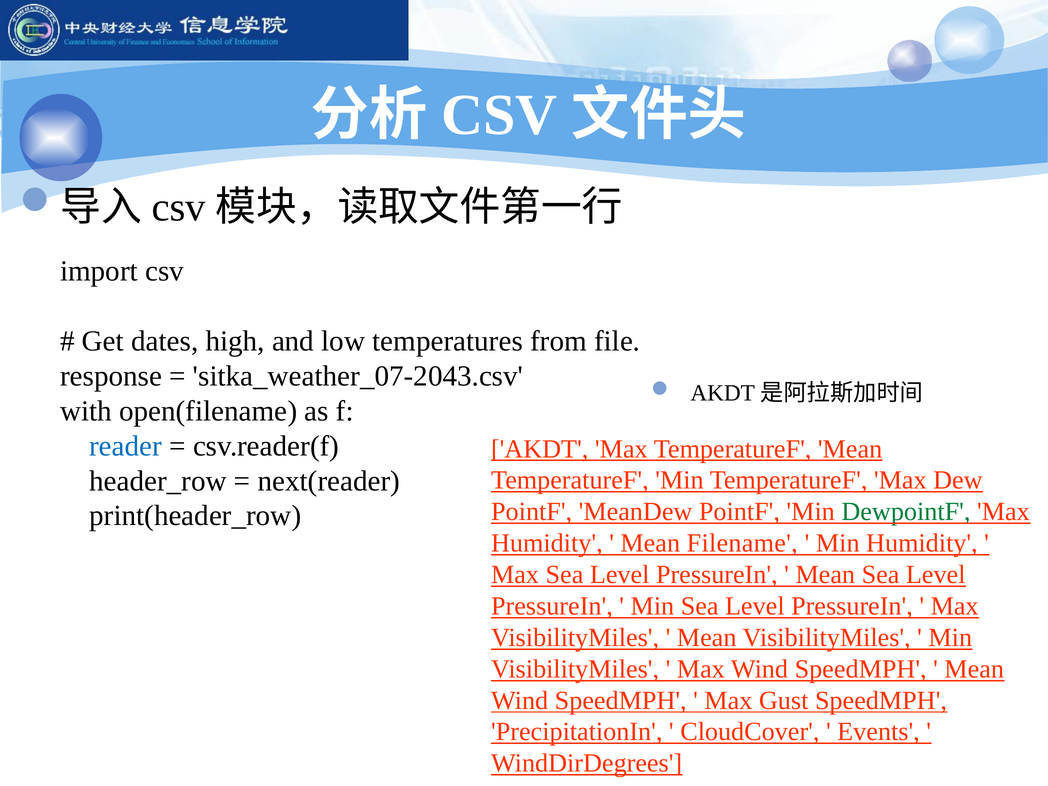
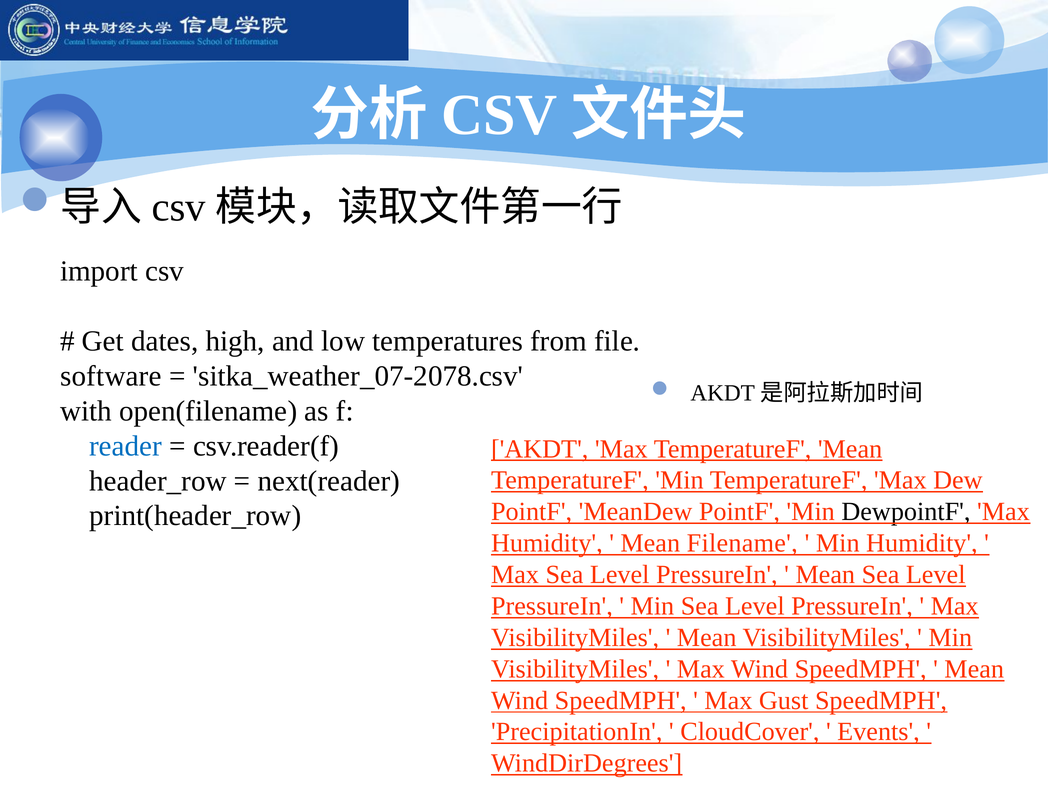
response: response -> software
sitka_weather_07-2043.csv: sitka_weather_07-2043.csv -> sitka_weather_07-2078.csv
DewpointF colour: green -> black
